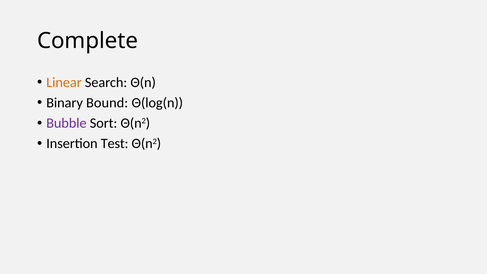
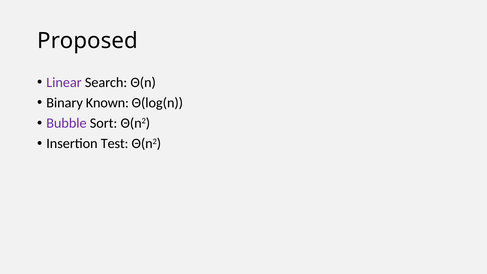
Complete: Complete -> Proposed
Linear colour: orange -> purple
Bound: Bound -> Known
